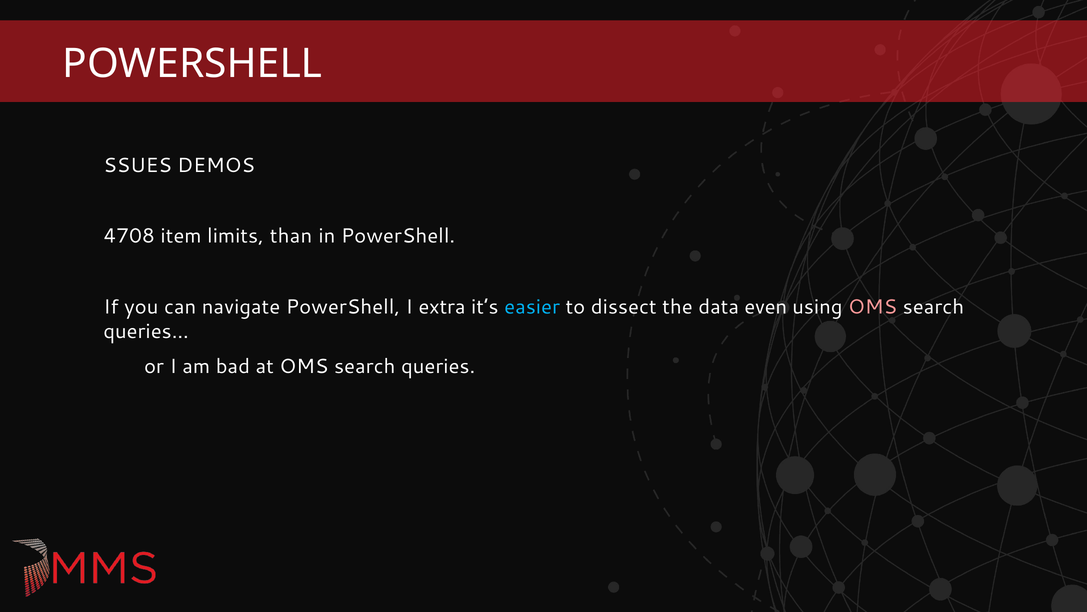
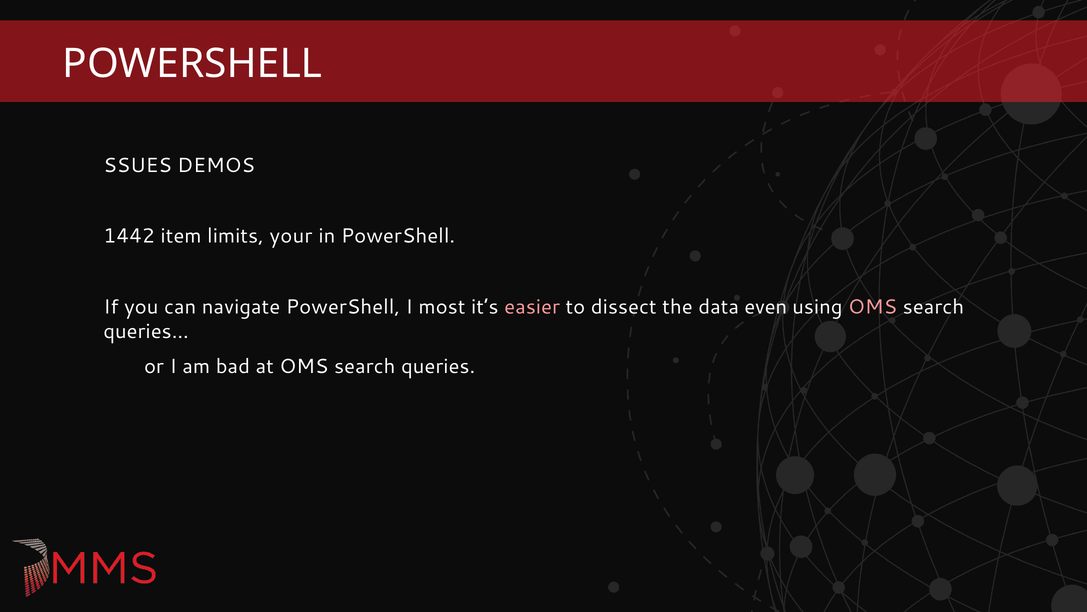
4708: 4708 -> 1442
than: than -> your
extra: extra -> most
easier colour: light blue -> pink
